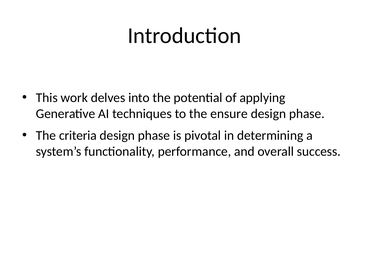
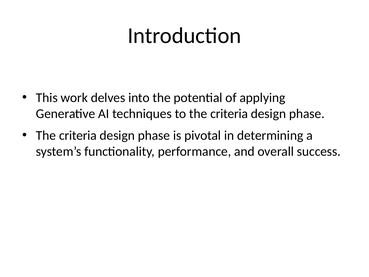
to the ensure: ensure -> criteria
